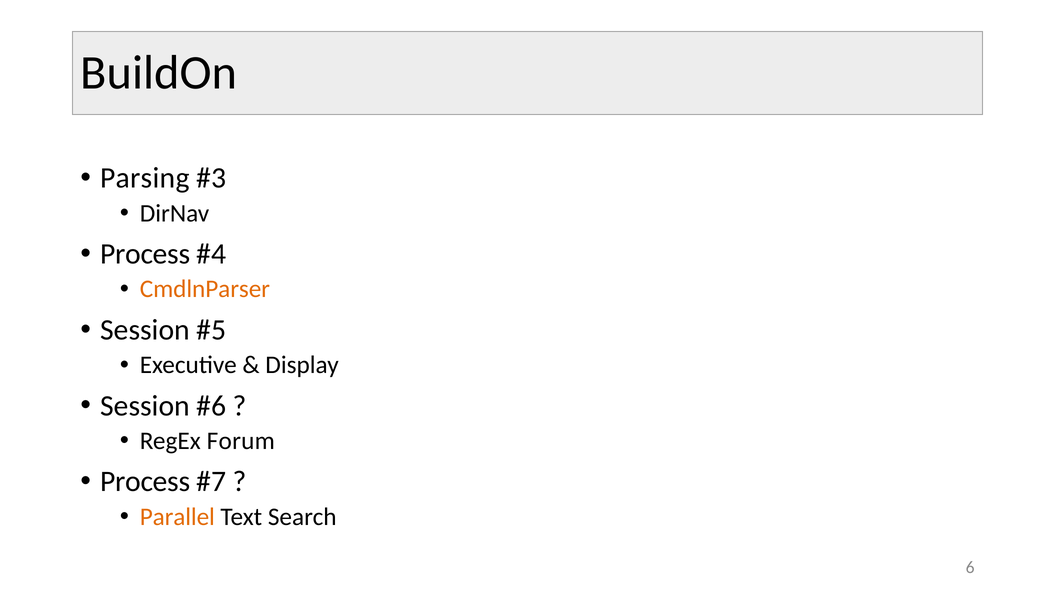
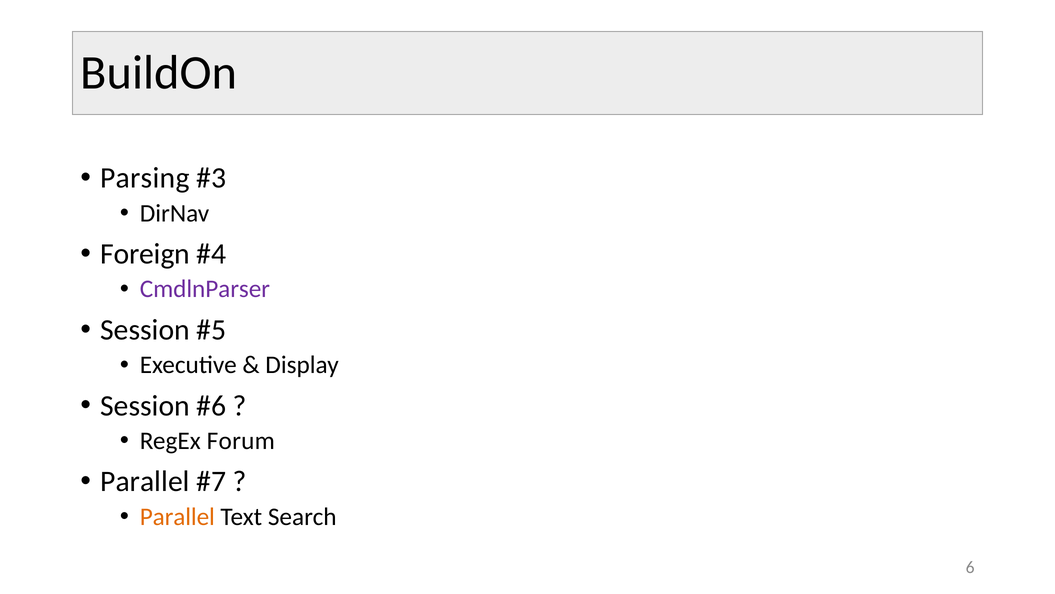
Process at (145, 254): Process -> Foreign
CmdlnParser colour: orange -> purple
Process at (145, 481): Process -> Parallel
